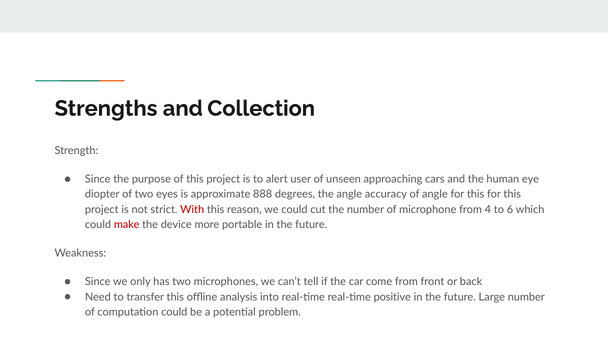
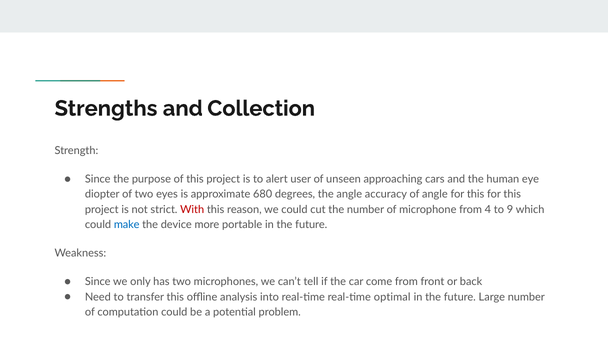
888: 888 -> 680
6: 6 -> 9
make colour: red -> blue
positive: positive -> optimal
